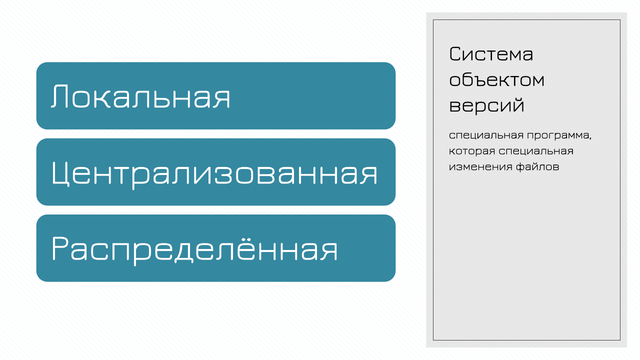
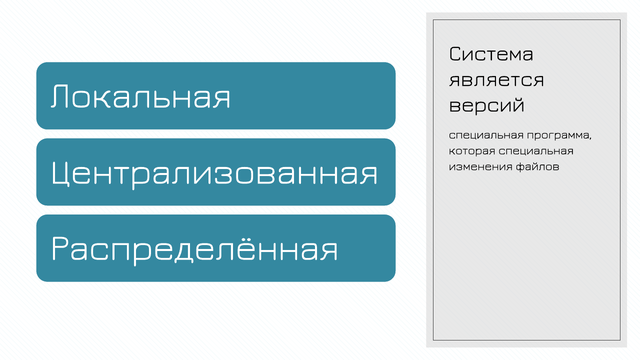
объектом: объектом -> является
